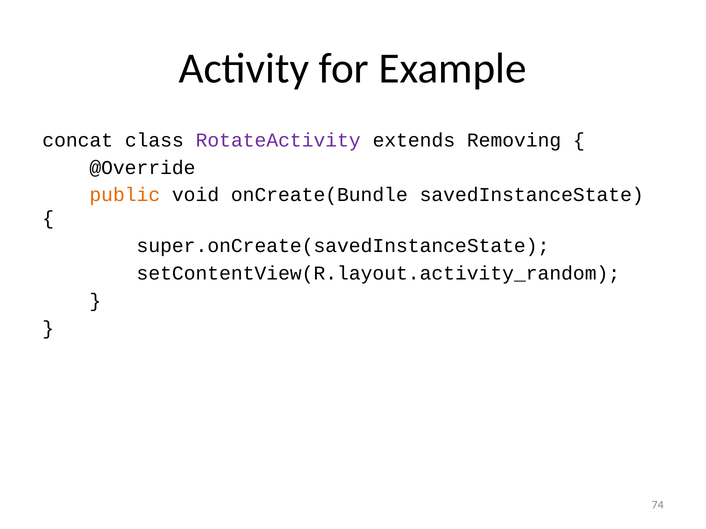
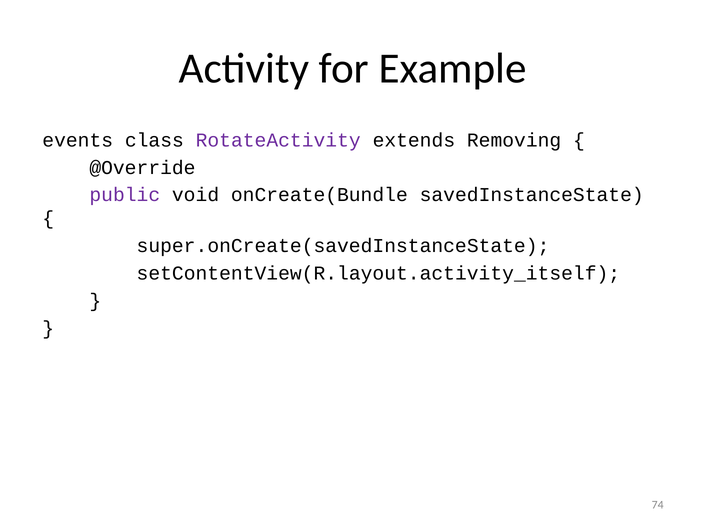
concat: concat -> events
public colour: orange -> purple
setContentView(R.layout.activity_random: setContentView(R.layout.activity_random -> setContentView(R.layout.activity_itself
